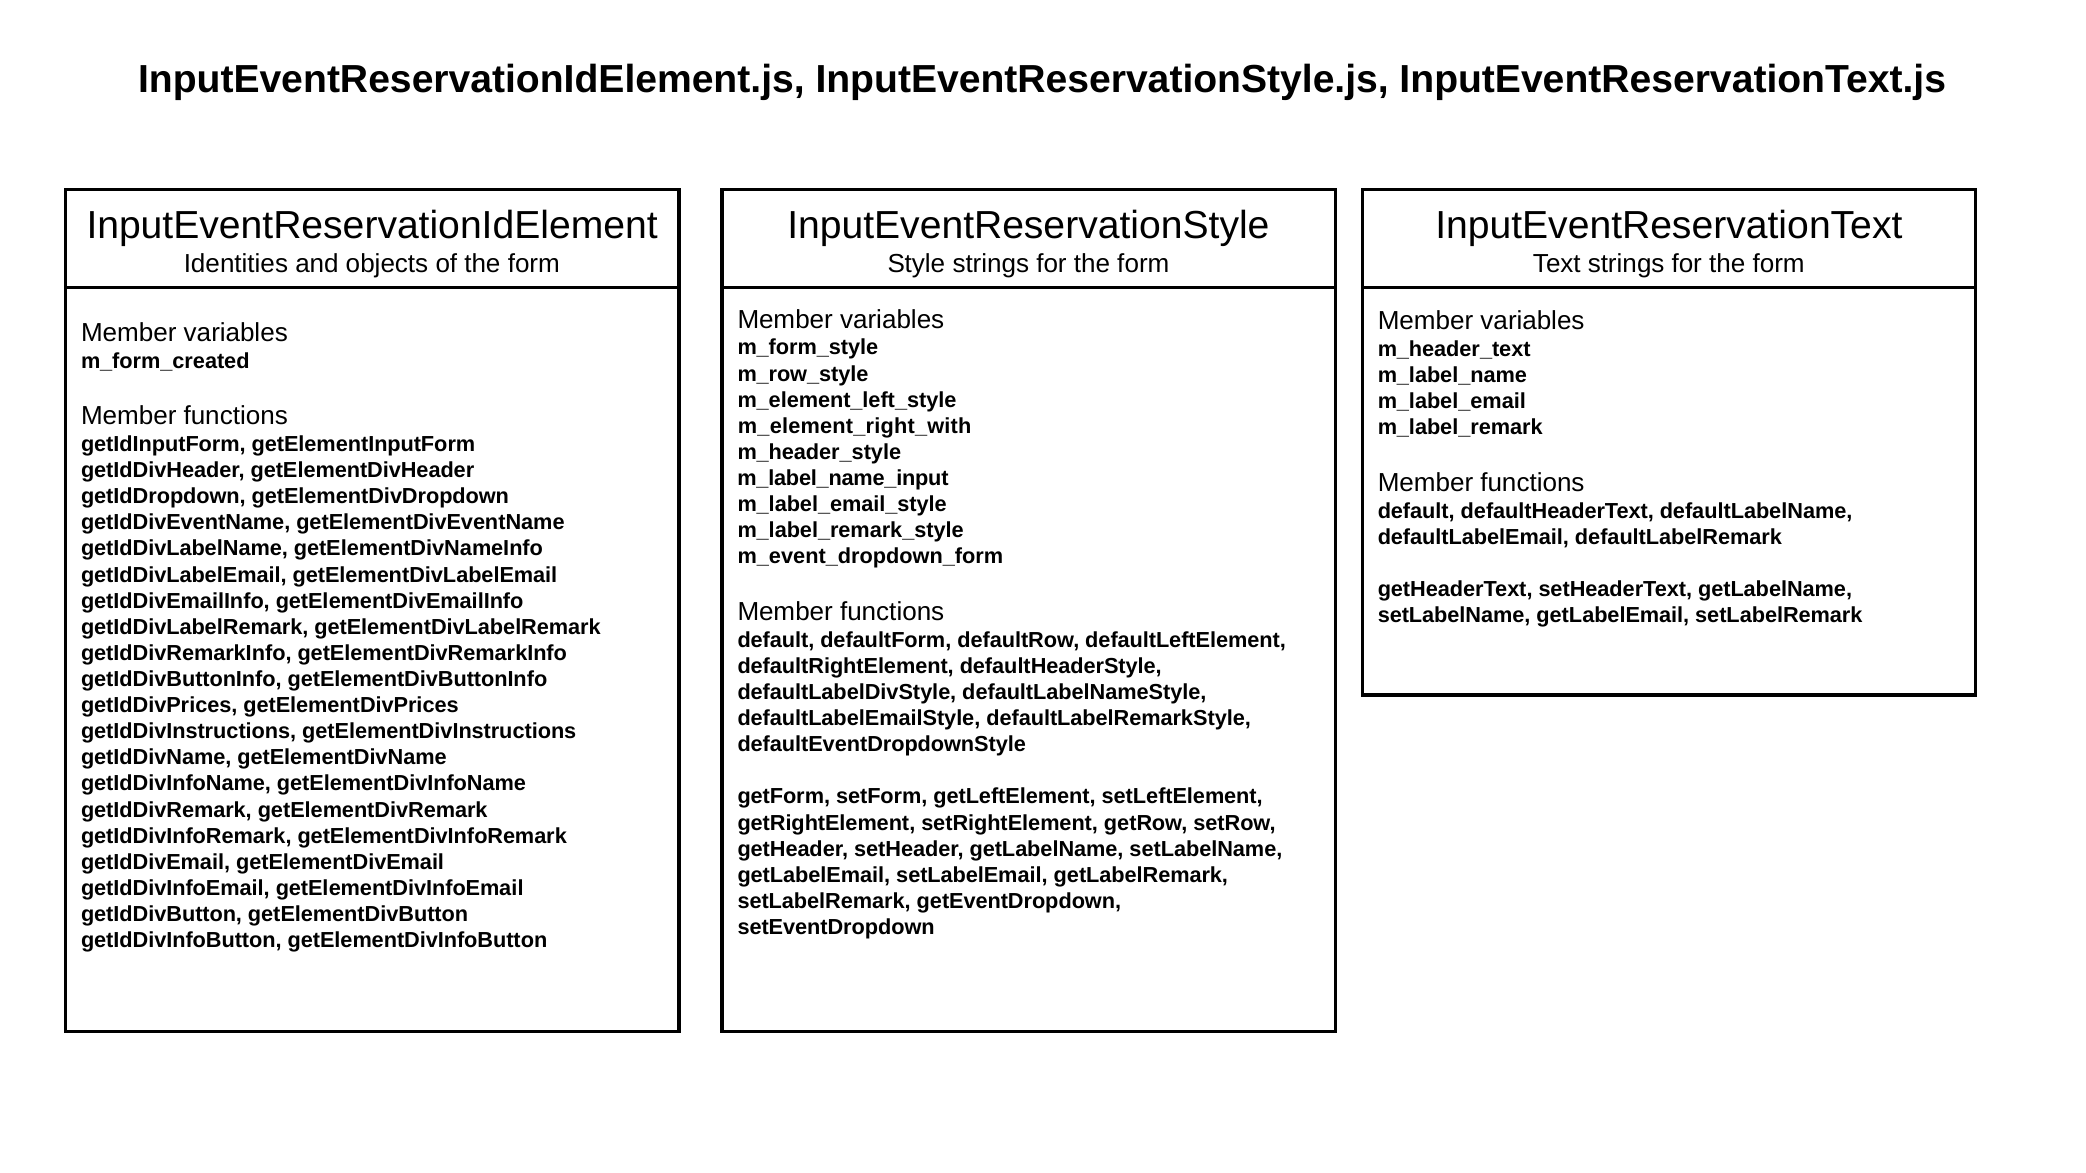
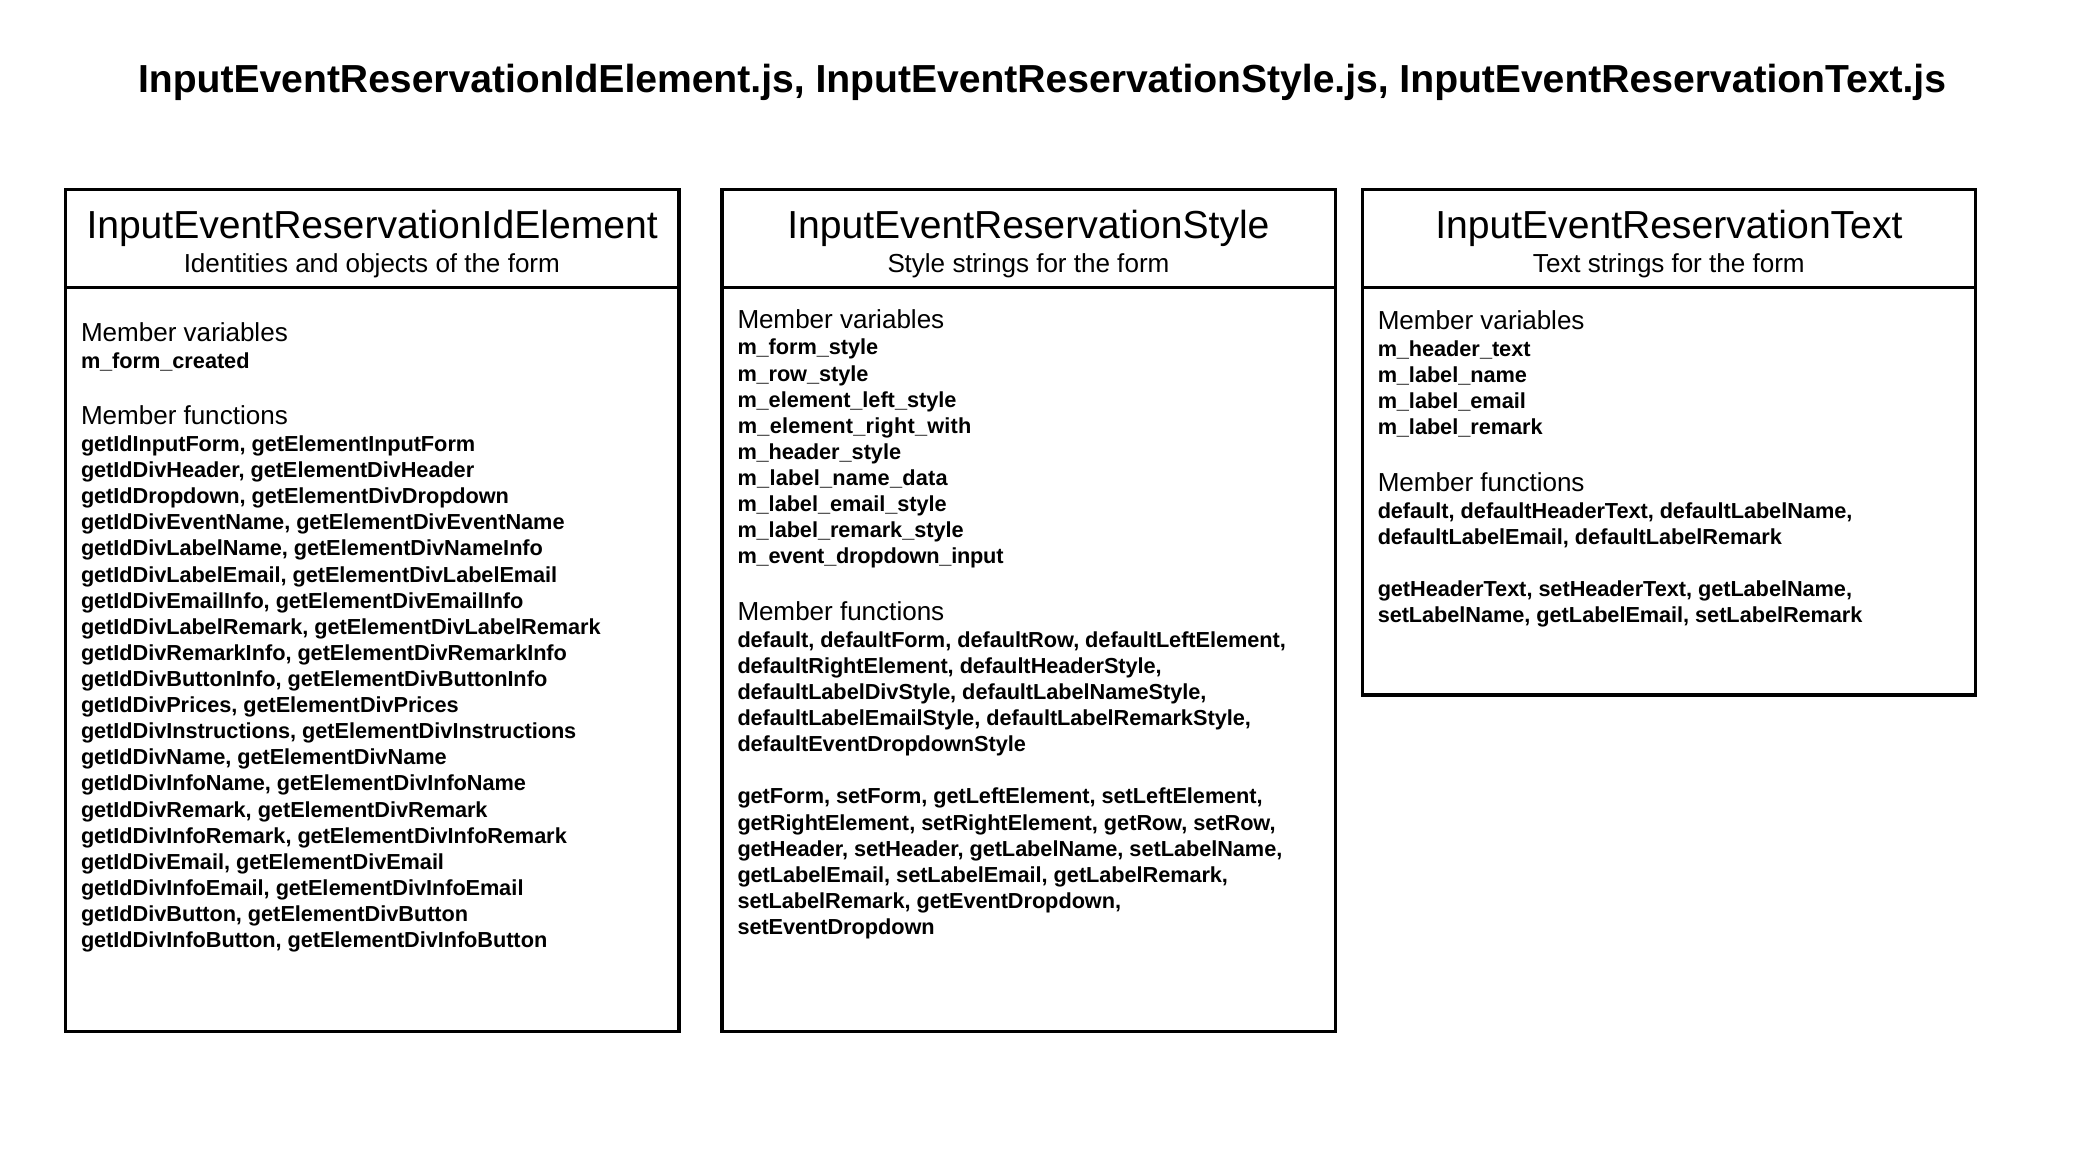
m_label_name_input: m_label_name_input -> m_label_name_data
m_event_dropdown_form: m_event_dropdown_form -> m_event_dropdown_input
